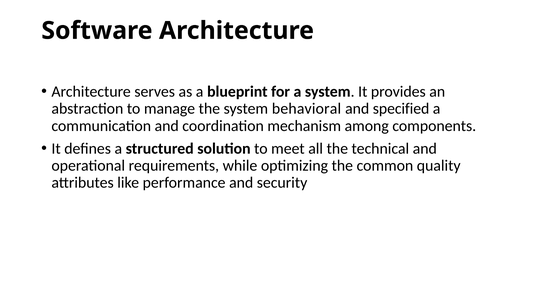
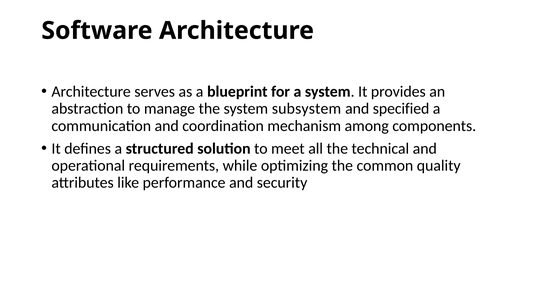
behavioral: behavioral -> subsystem
